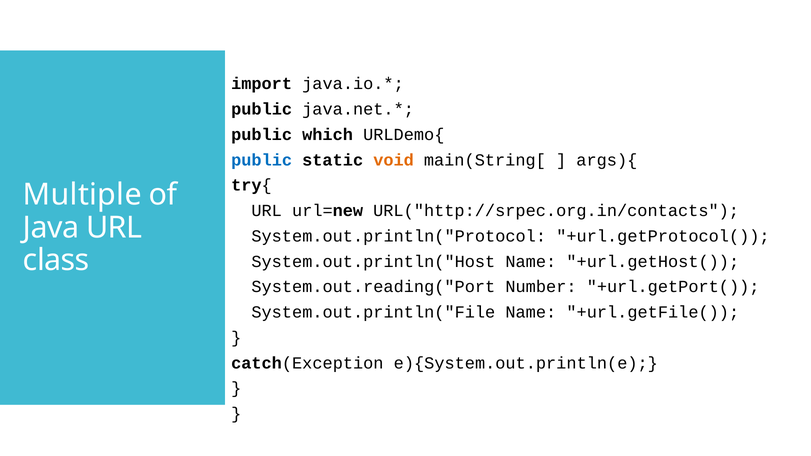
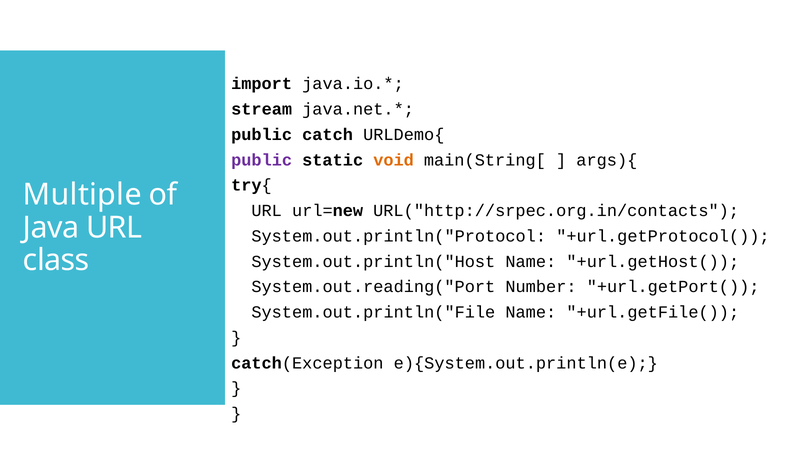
public at (262, 109): public -> stream
which: which -> catch
public at (262, 160) colour: blue -> purple
